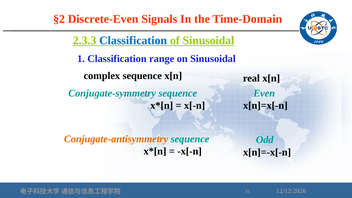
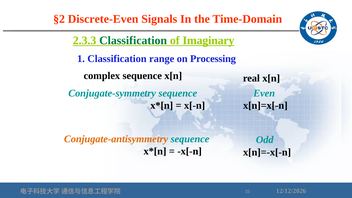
Classification at (133, 40) colour: blue -> green
of Sinusoidal: Sinusoidal -> Imaginary
on Sinusoidal: Sinusoidal -> Processing
